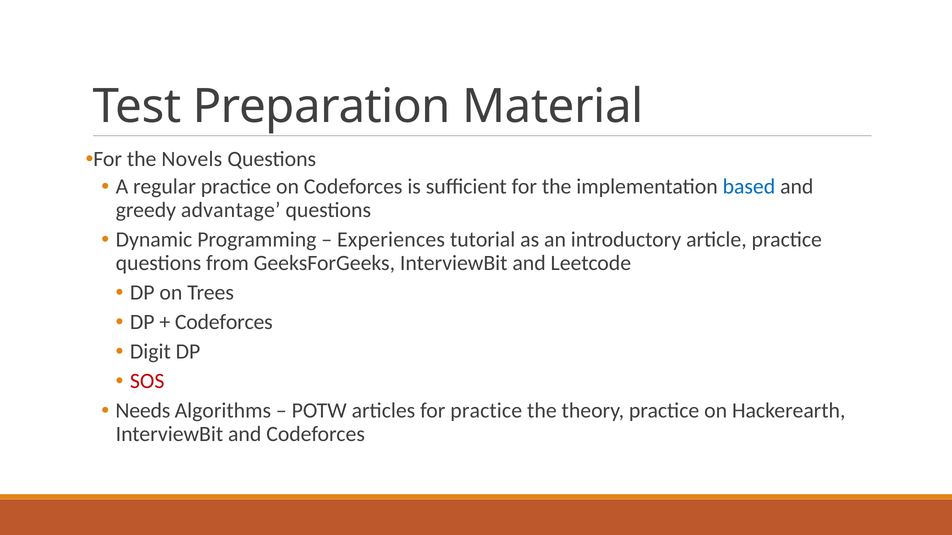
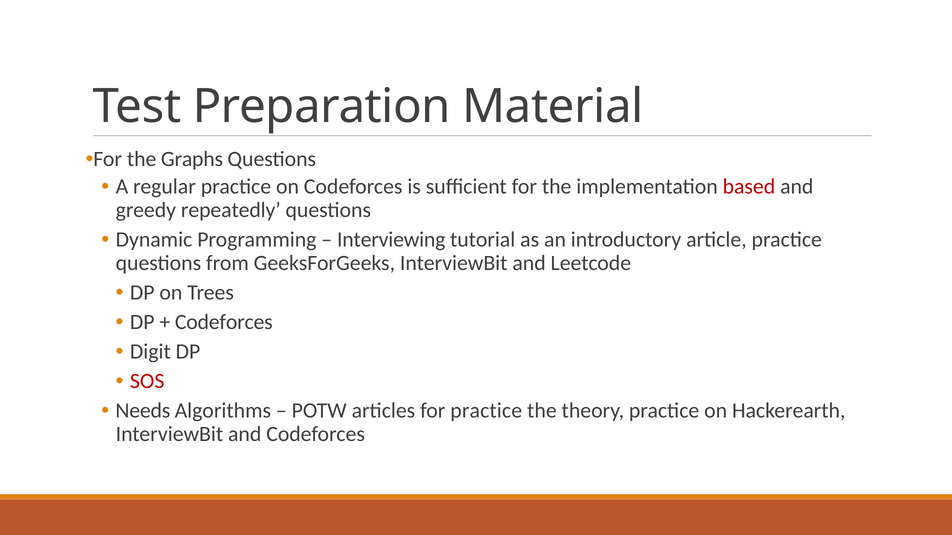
Novels: Novels -> Graphs
based colour: blue -> red
advantage: advantage -> repeatedly
Experiences: Experiences -> Interviewing
